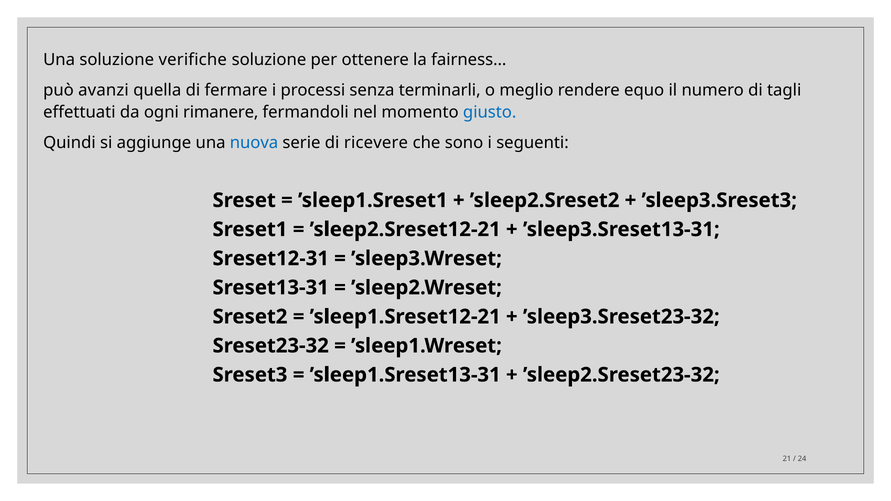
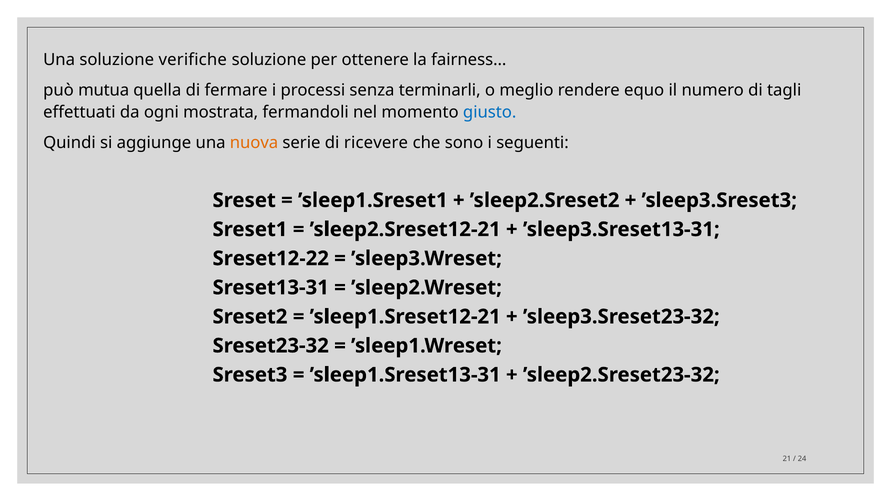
avanzi: avanzi -> mutua
rimanere: rimanere -> mostrata
nuova colour: blue -> orange
Sreset12-31: Sreset12-31 -> Sreset12-22
